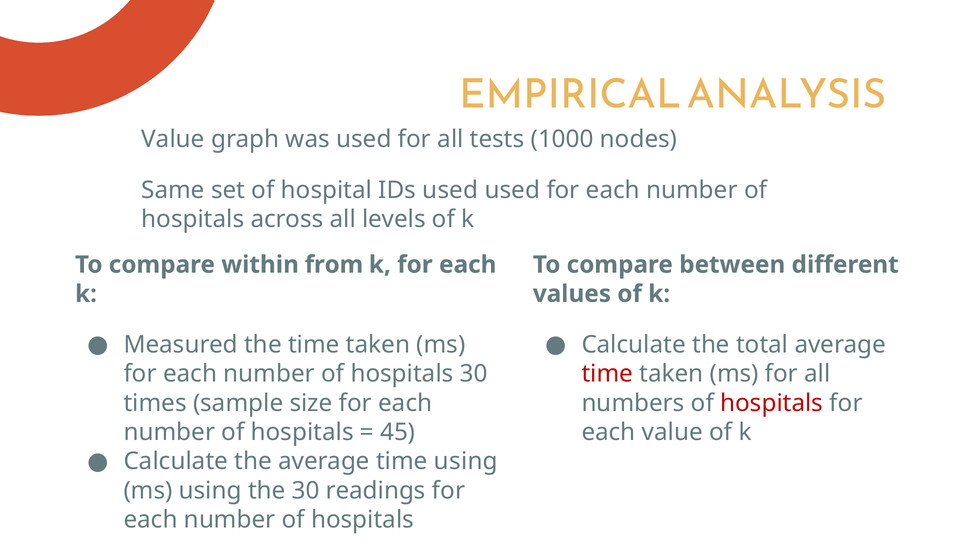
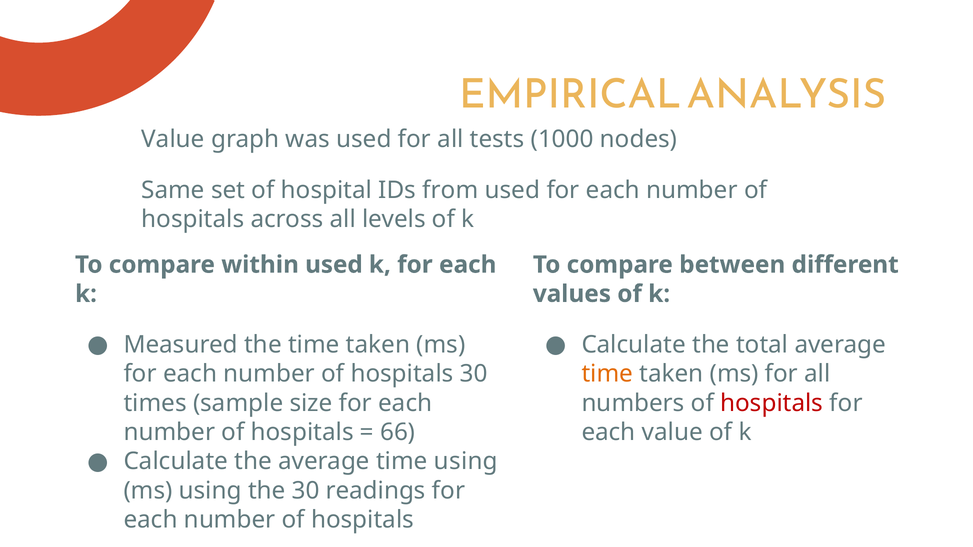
IDs used: used -> from
within from: from -> used
time at (607, 374) colour: red -> orange
45: 45 -> 66
